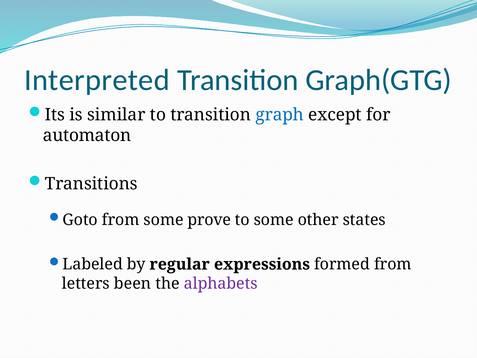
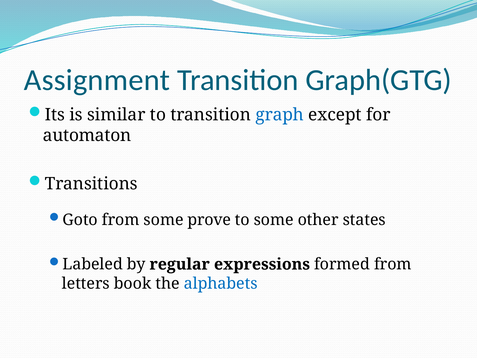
Interpreted: Interpreted -> Assignment
been: been -> book
alphabets colour: purple -> blue
